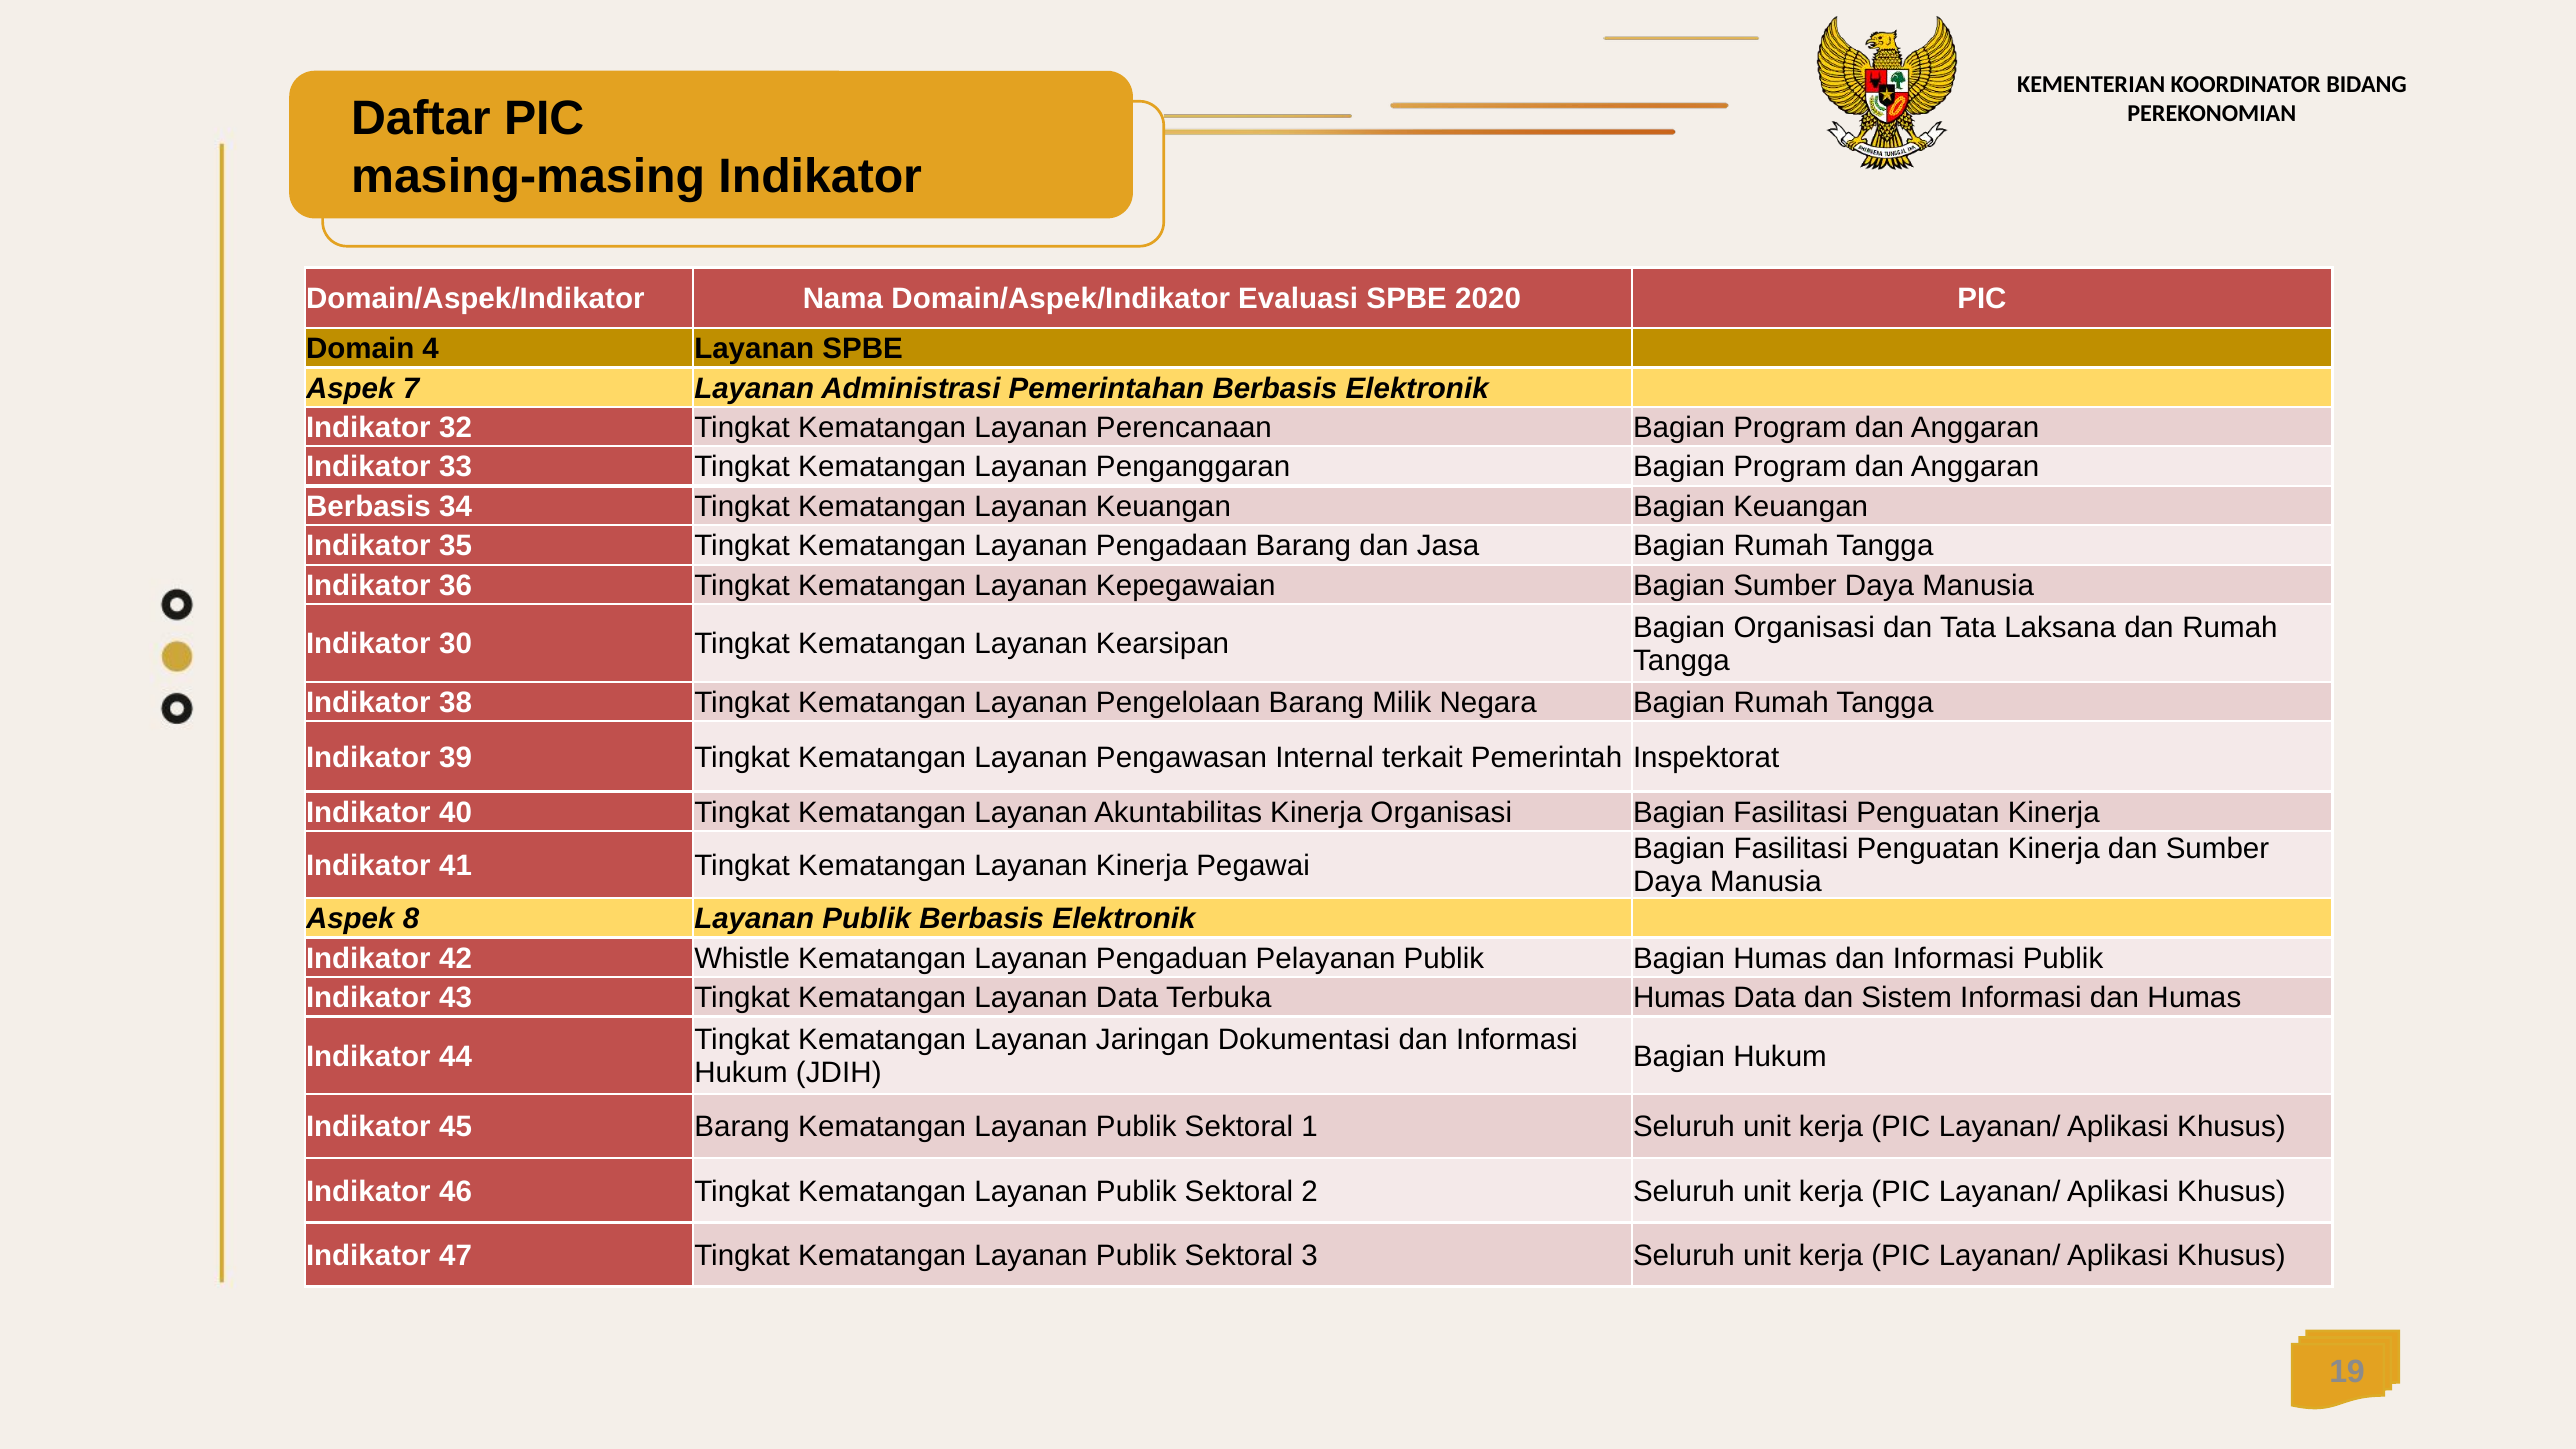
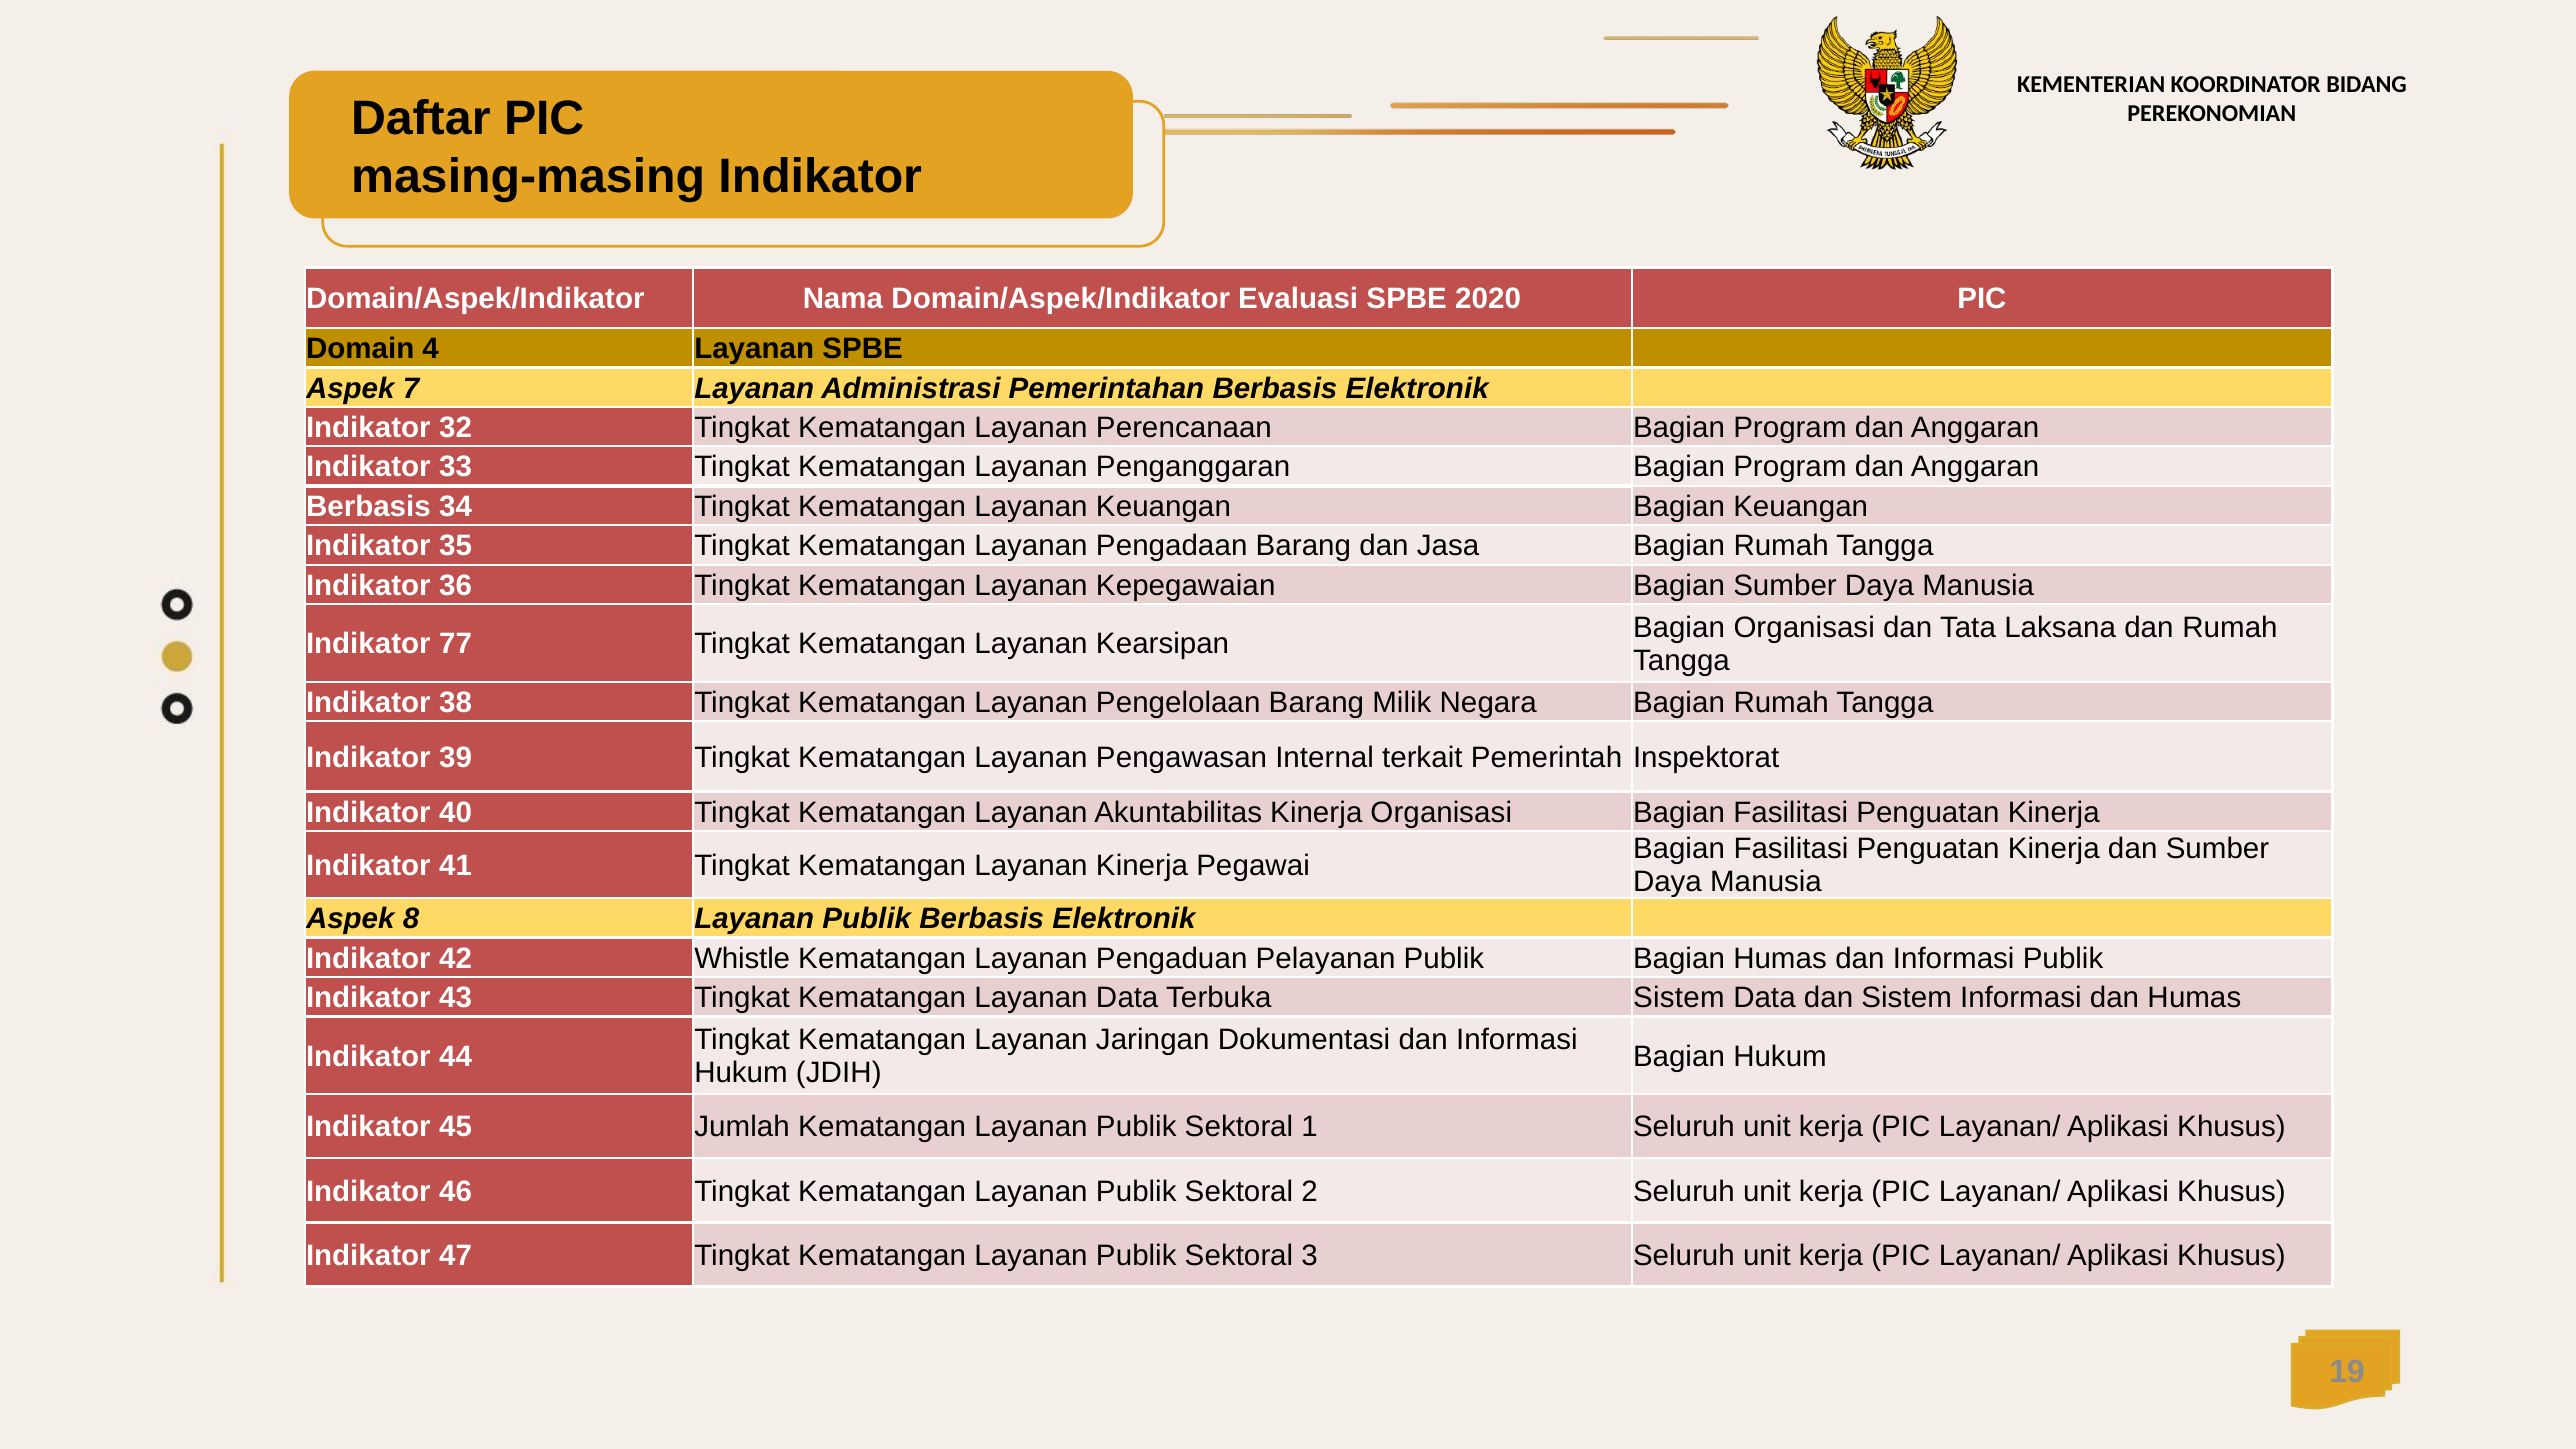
30: 30 -> 77
Terbuka Humas: Humas -> Sistem
45 Barang: Barang -> Jumlah
